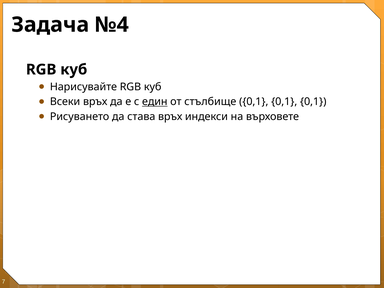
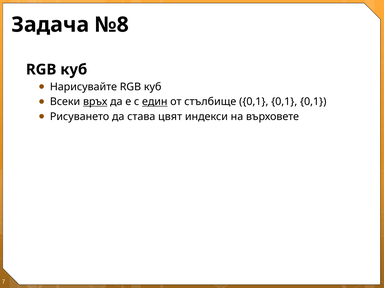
№4: №4 -> №8
връх at (95, 102) underline: none -> present
става връх: връх -> цвят
